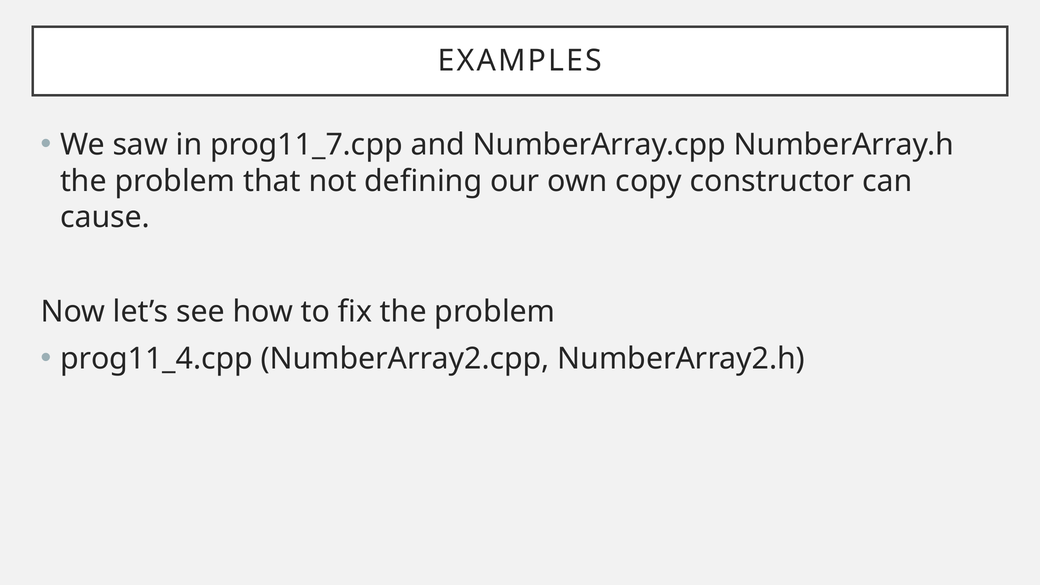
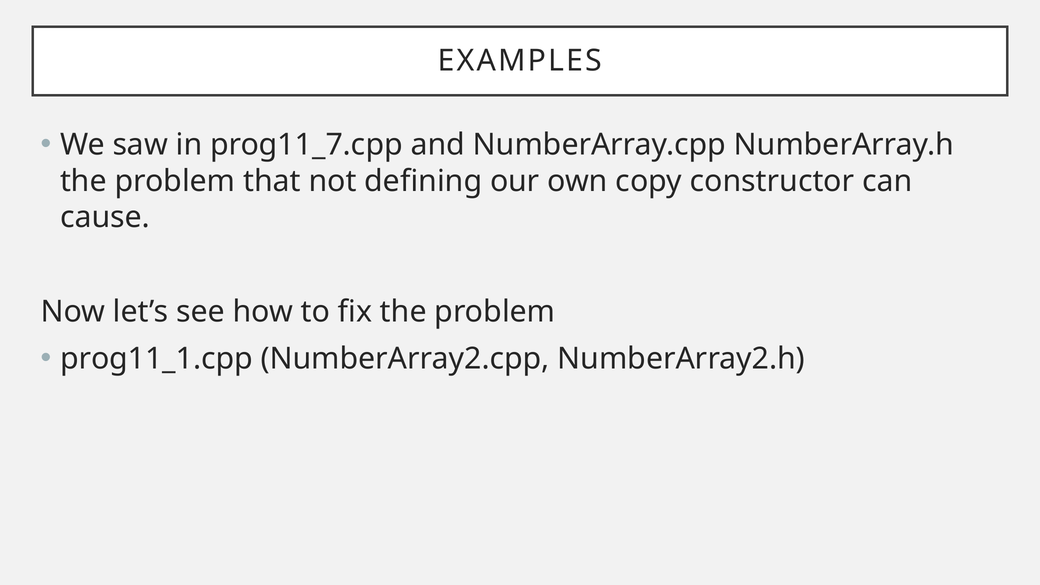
prog11_4.cpp: prog11_4.cpp -> prog11_1.cpp
